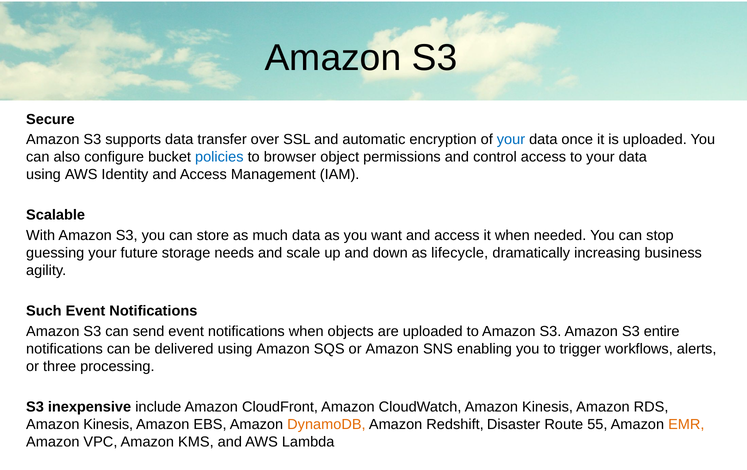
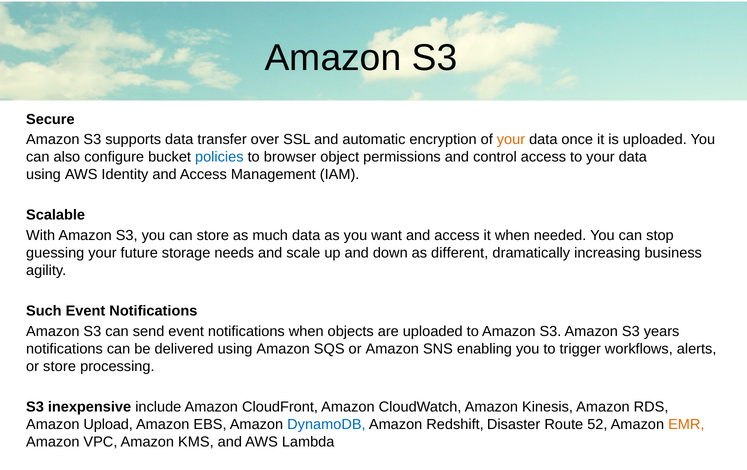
your at (511, 140) colour: blue -> orange
lifecycle: lifecycle -> different
entire: entire -> years
or three: three -> store
Kinesis at (108, 425): Kinesis -> Upload
DynamoDB colour: orange -> blue
55: 55 -> 52
